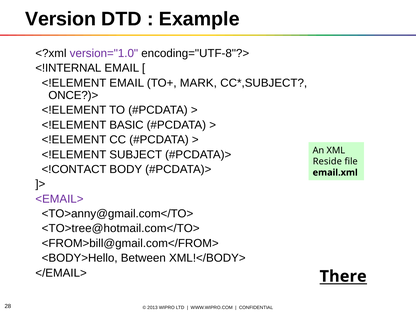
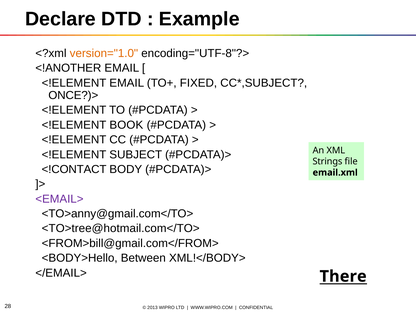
Version: Version -> Declare
version="1.0 colour: purple -> orange
<!INTERNAL: <!INTERNAL -> <!ANOTHER
MARK: MARK -> FIXED
BASIC: BASIC -> BOOK
Reside: Reside -> Strings
